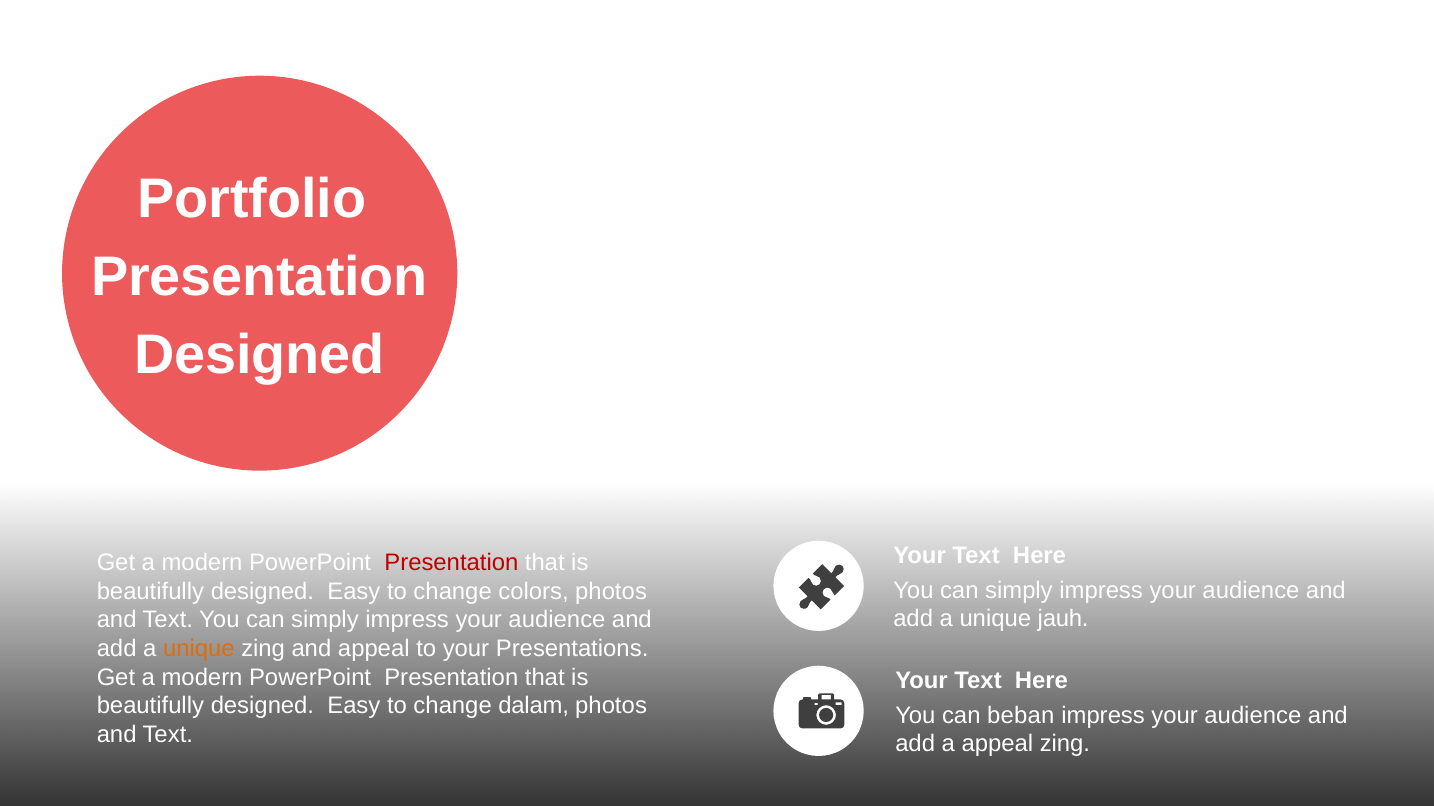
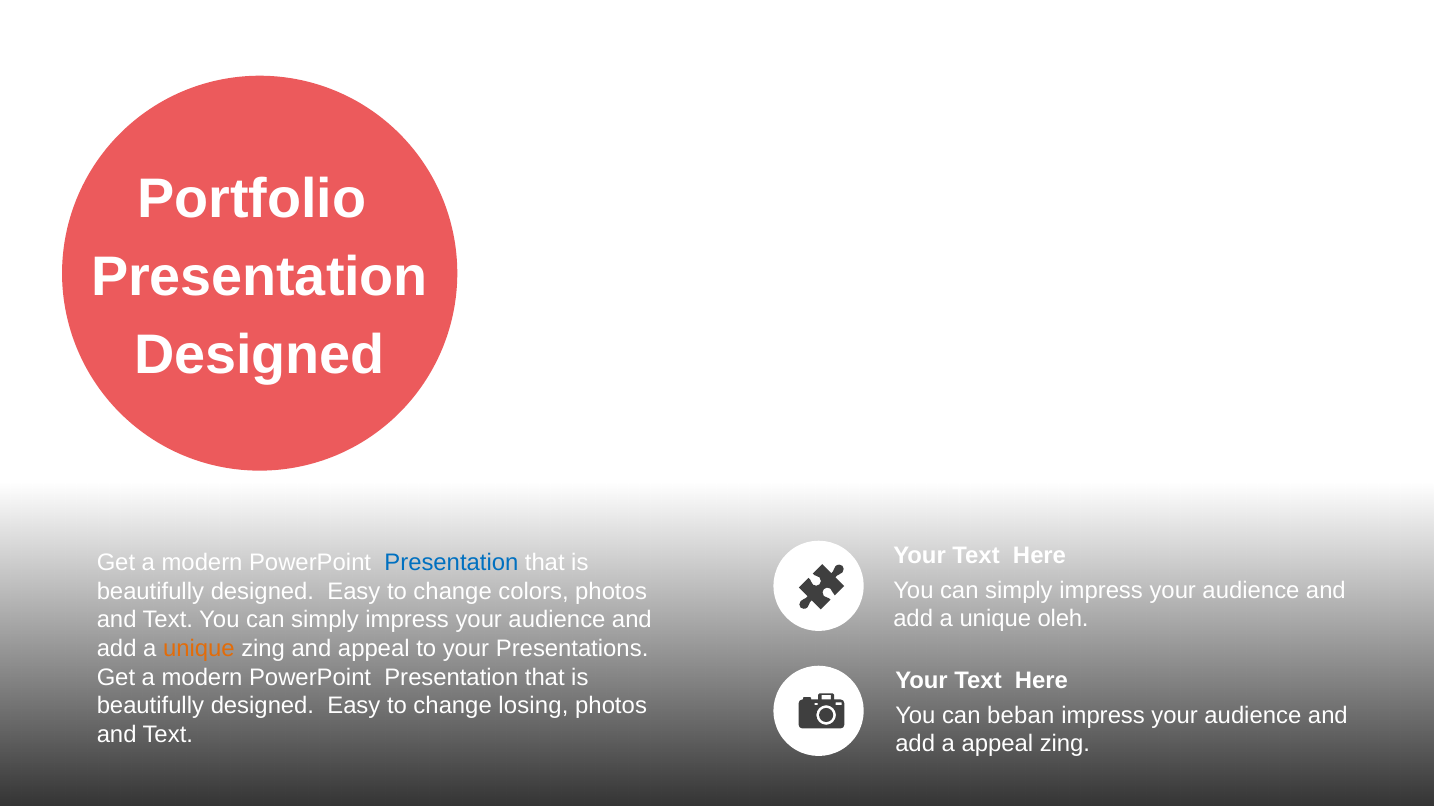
Presentation at (451, 563) colour: red -> blue
jauh: jauh -> oleh
dalam: dalam -> losing
